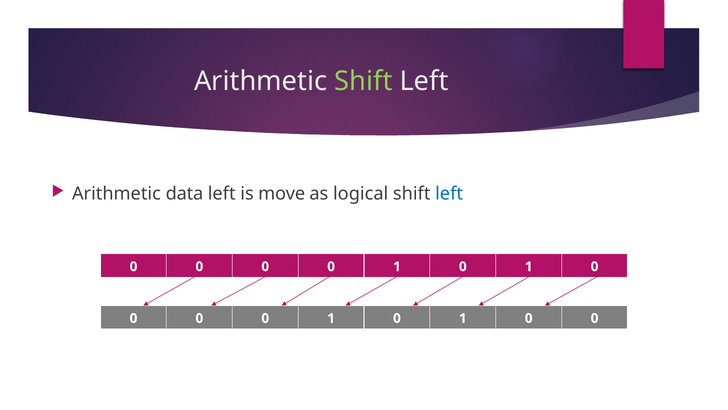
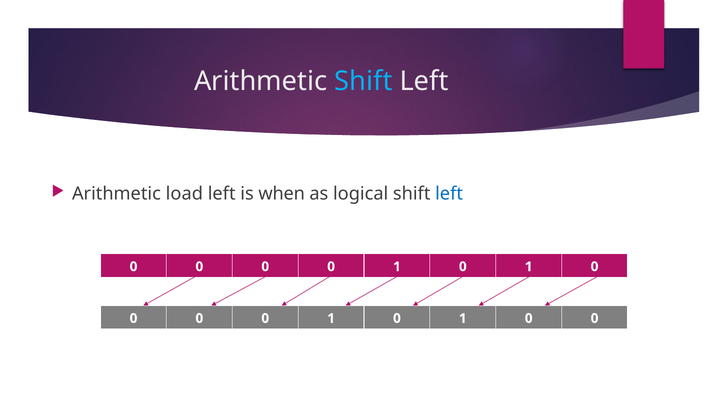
Shift at (363, 81) colour: light green -> light blue
data: data -> load
move: move -> when
